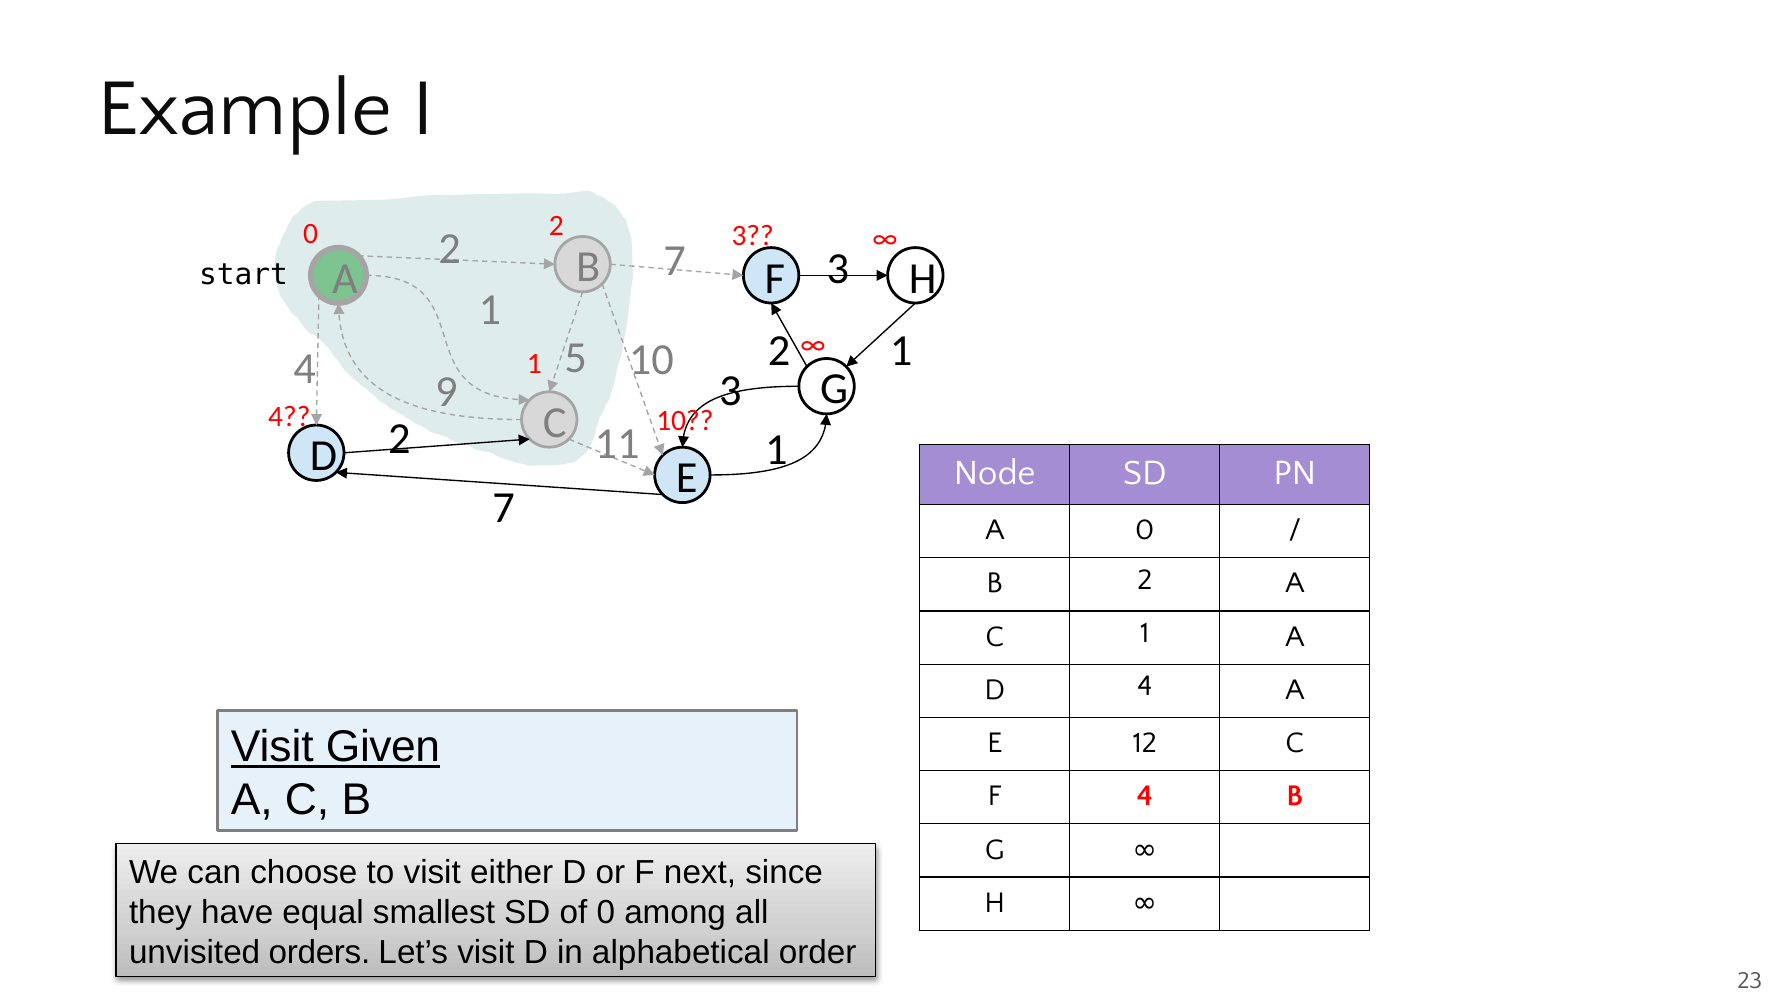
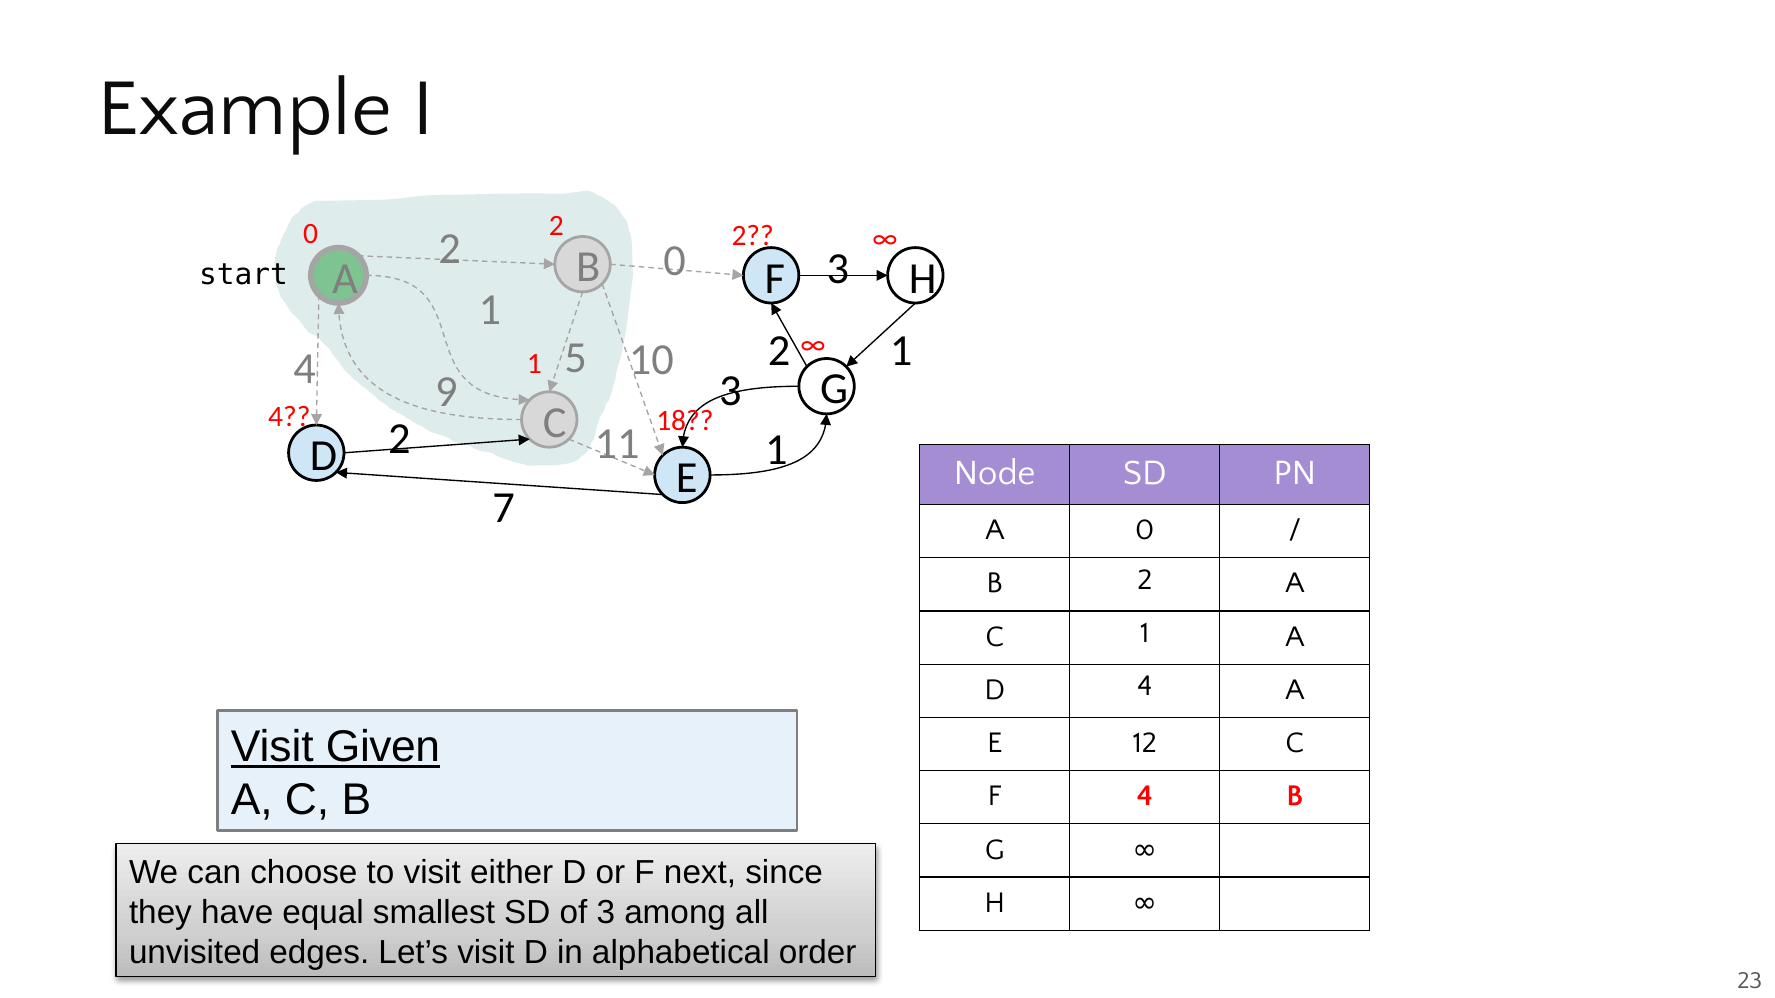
3 at (753, 236): 3 -> 2
2 7: 7 -> 0
10 at (685, 421): 10 -> 18
of 0: 0 -> 3
orders: orders -> edges
